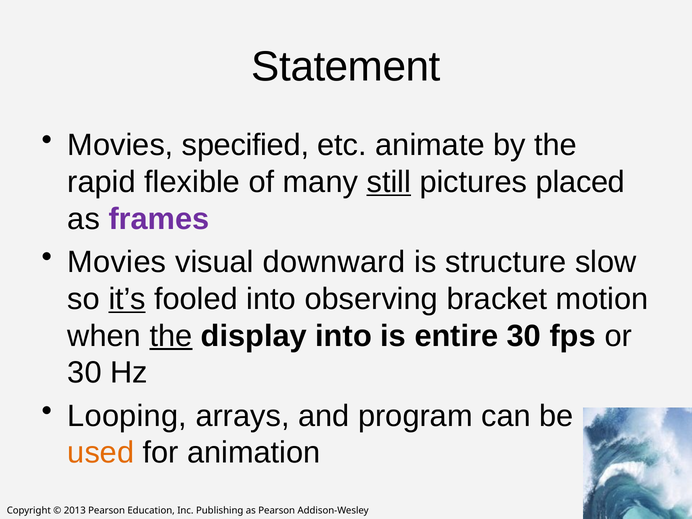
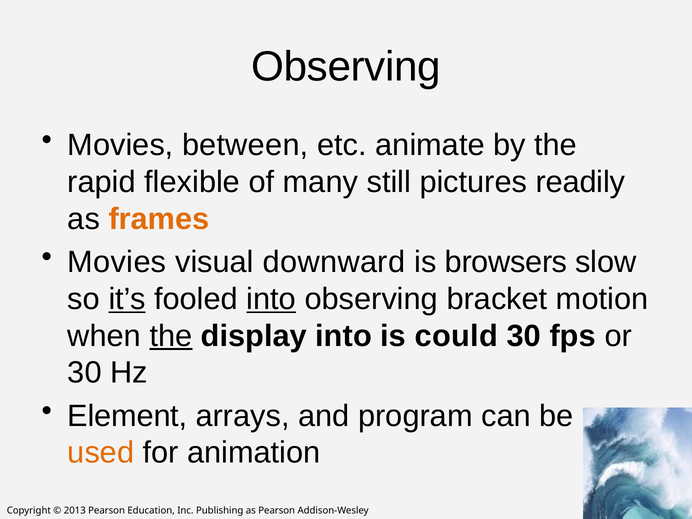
Statement at (346, 67): Statement -> Observing
specified: specified -> between
still underline: present -> none
placed: placed -> readily
frames colour: purple -> orange
structure: structure -> browsers
into at (271, 299) underline: none -> present
entire: entire -> could
Looping: Looping -> Element
